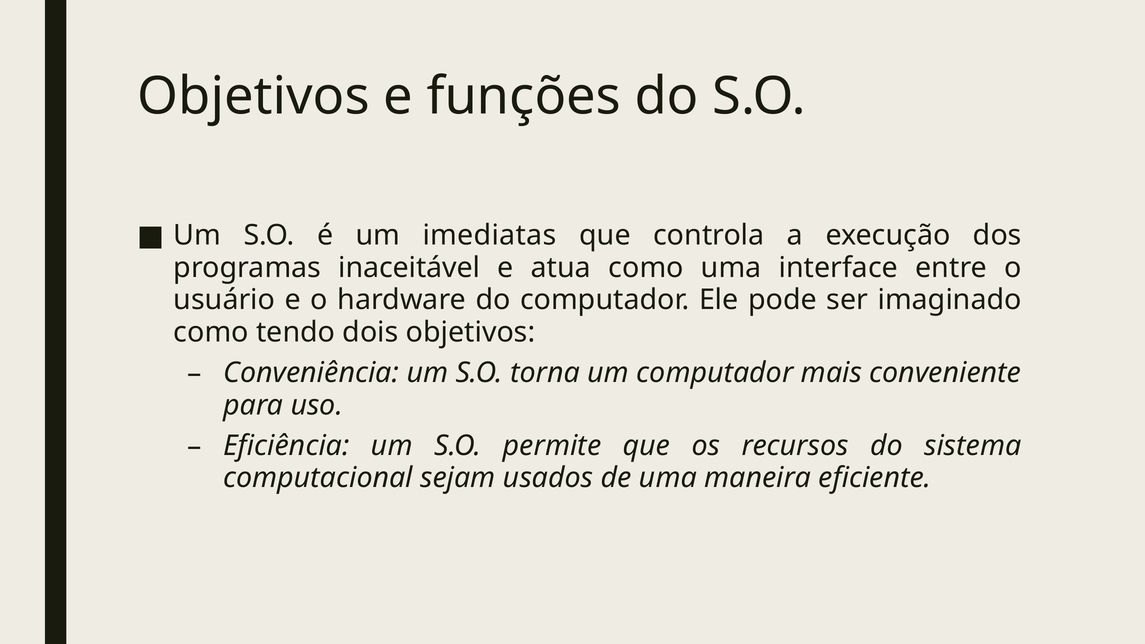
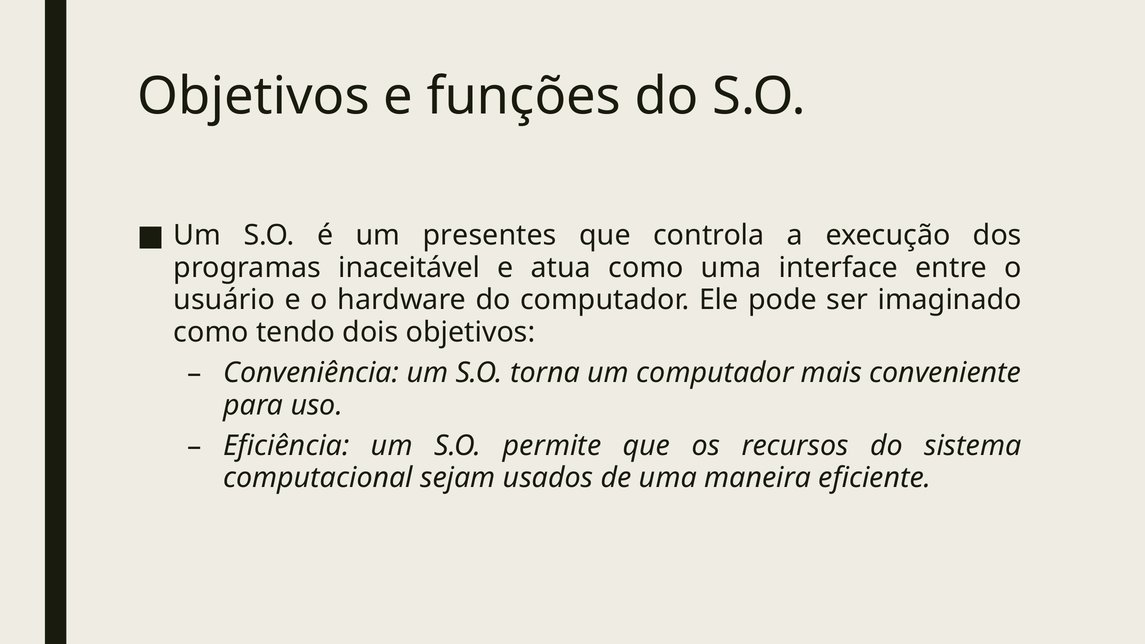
imediatas: imediatas -> presentes
